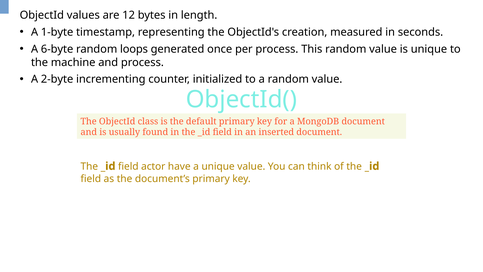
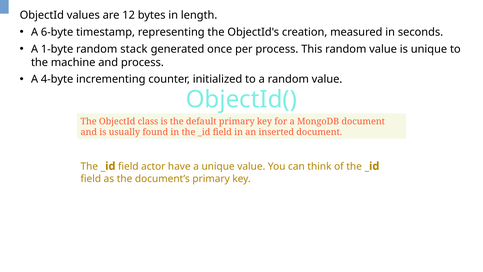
1-byte: 1-byte -> 6-byte
6-byte: 6-byte -> 1-byte
loops: loops -> stack
2-byte: 2-byte -> 4-byte
